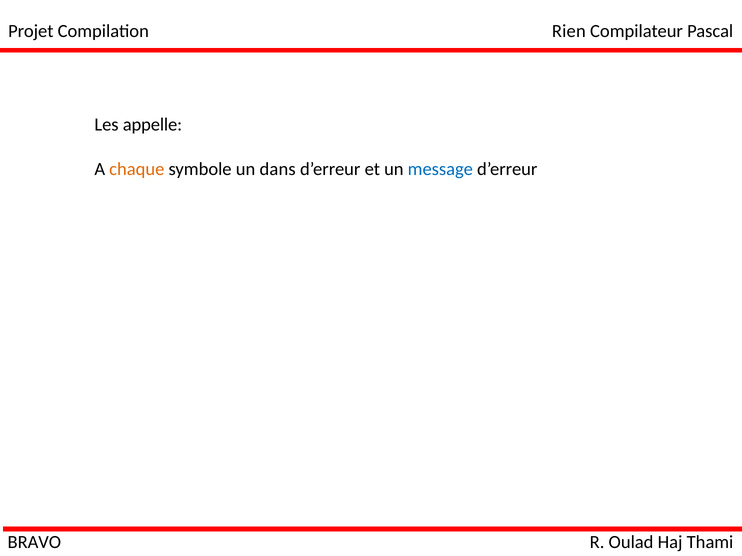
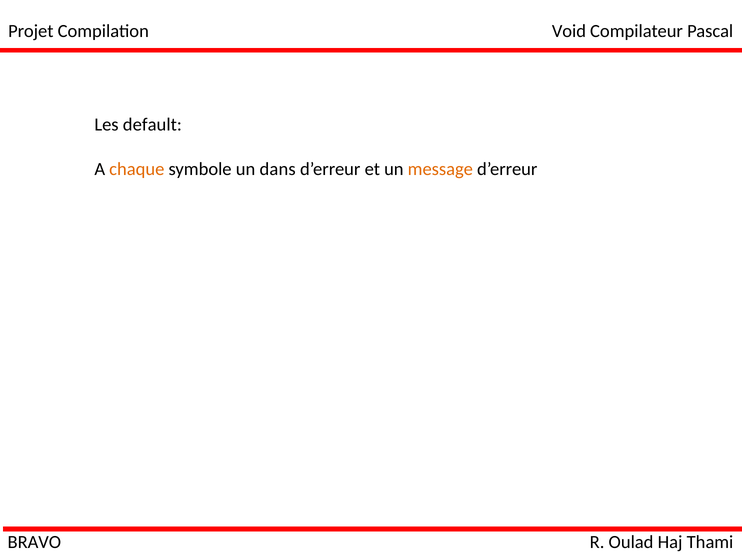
Rien: Rien -> Void
appelle: appelle -> default
message colour: blue -> orange
